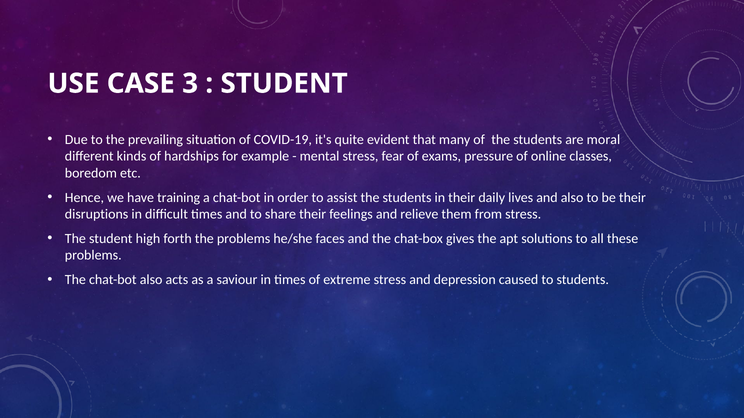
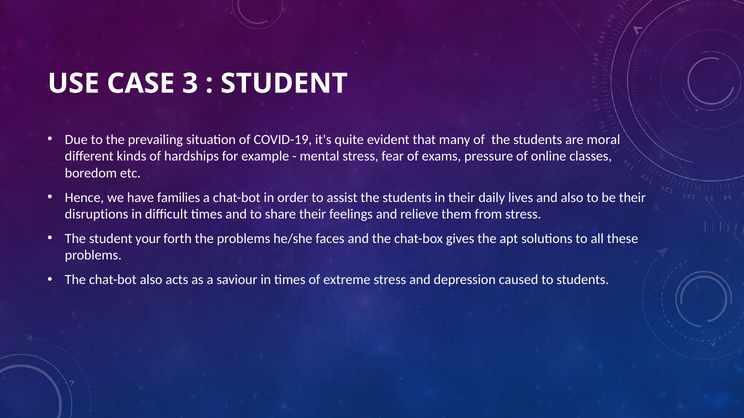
training: training -> families
high: high -> your
